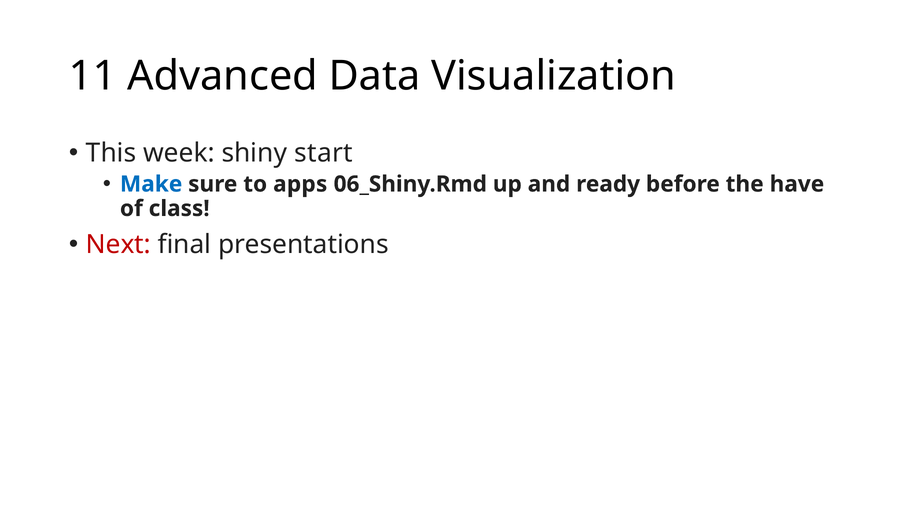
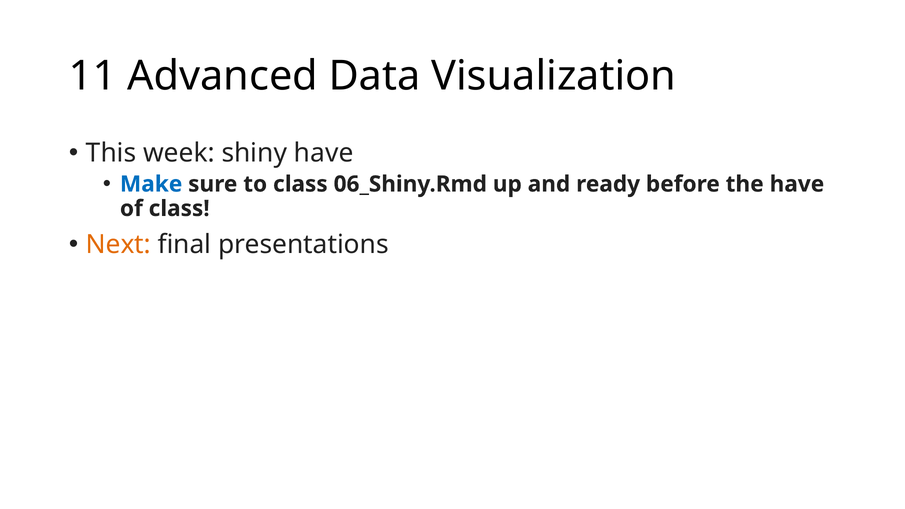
shiny start: start -> have
to apps: apps -> class
Next colour: red -> orange
